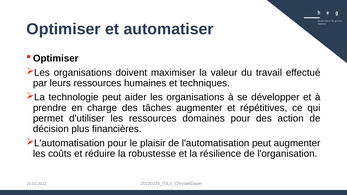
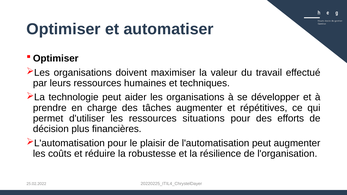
domaines: domaines -> situations
action: action -> efforts
